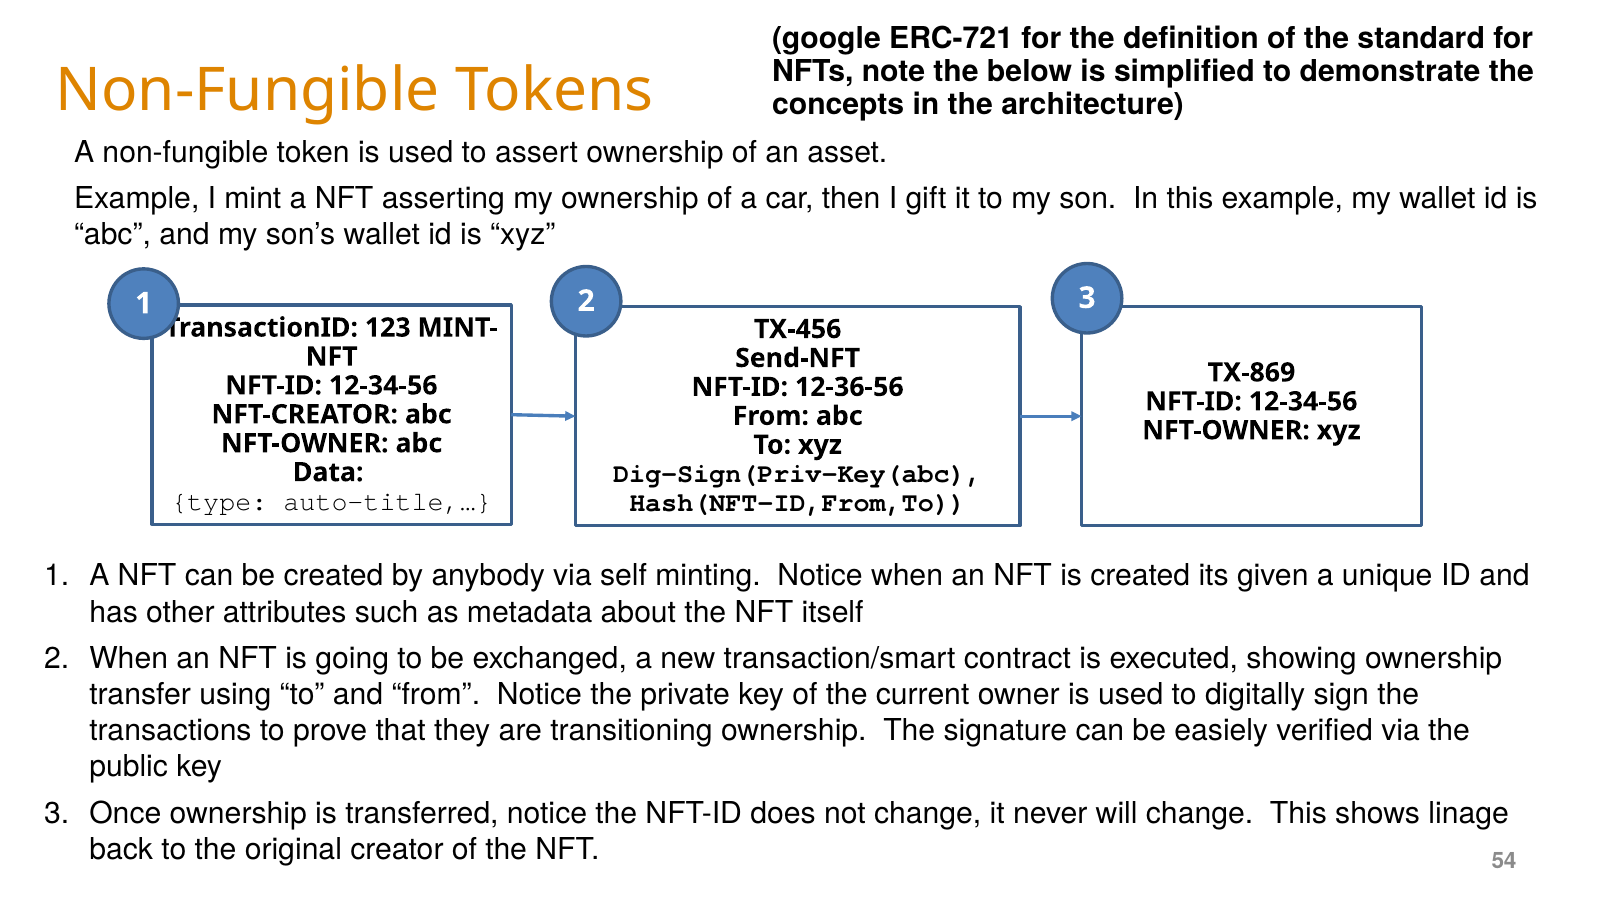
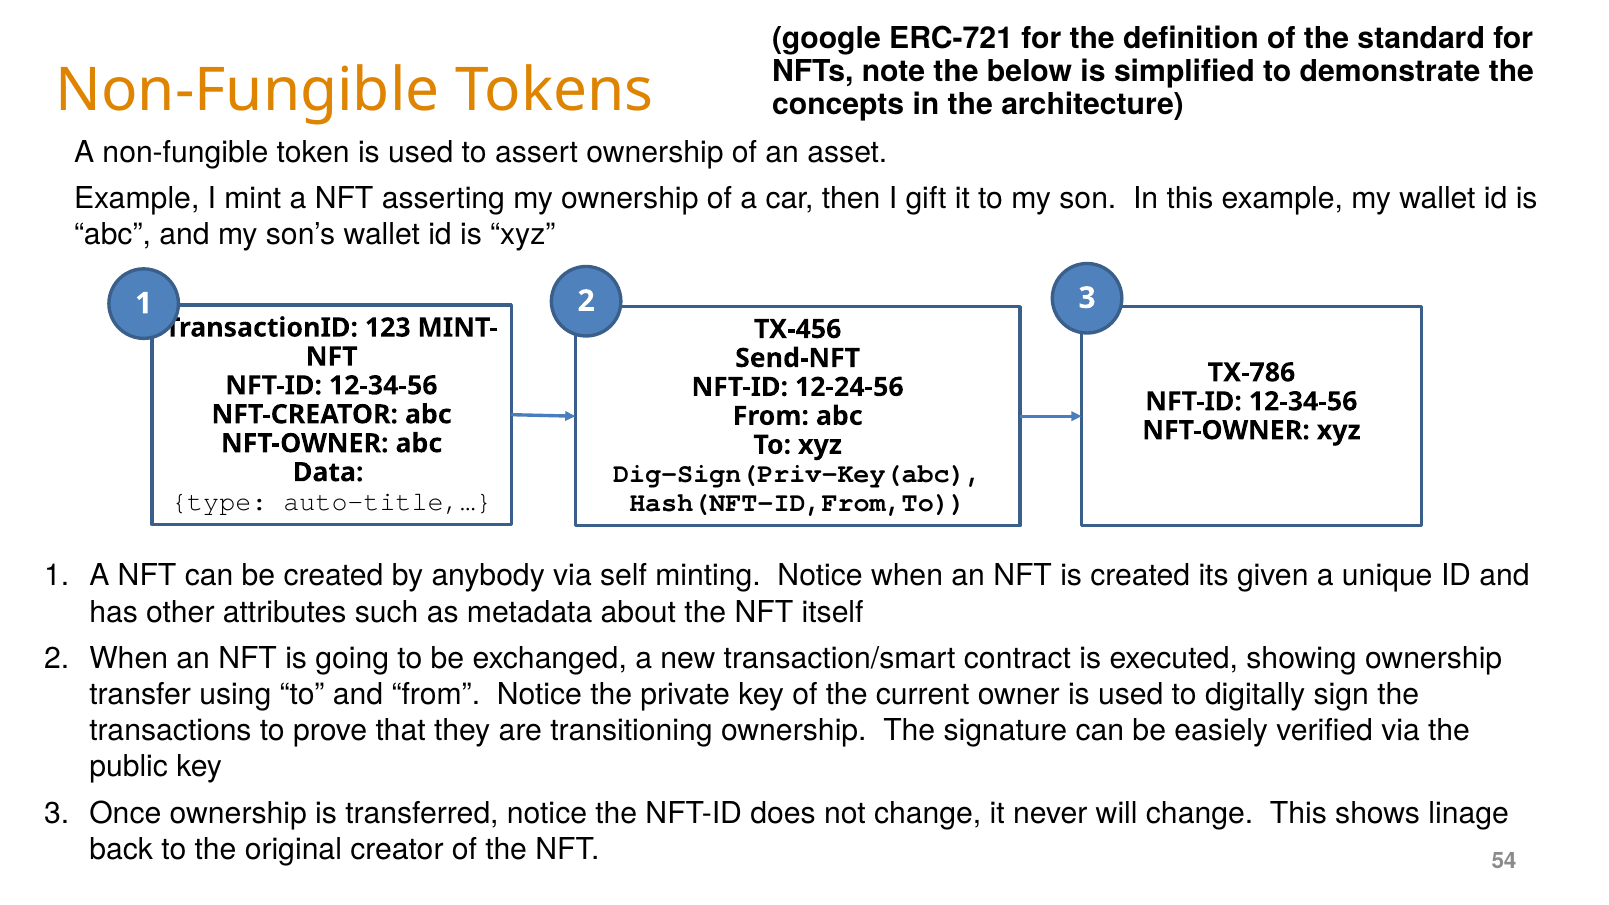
TX-869: TX-869 -> TX-786
12-36-56: 12-36-56 -> 12-24-56
